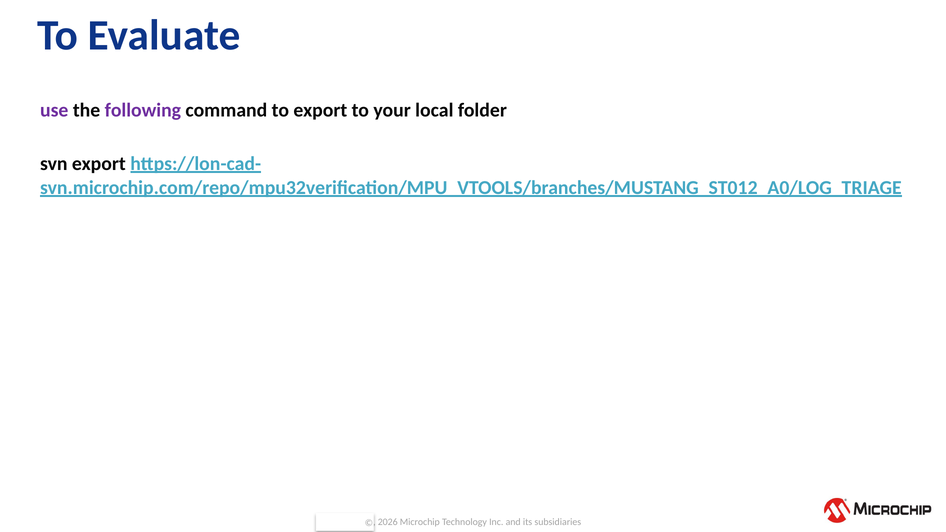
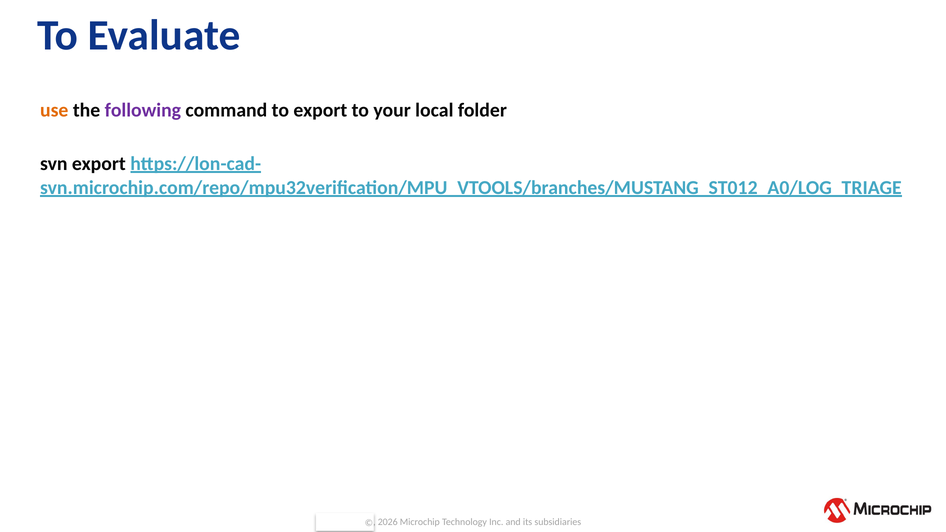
use colour: purple -> orange
